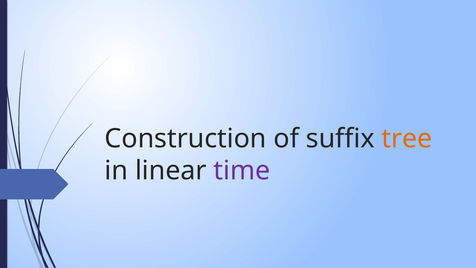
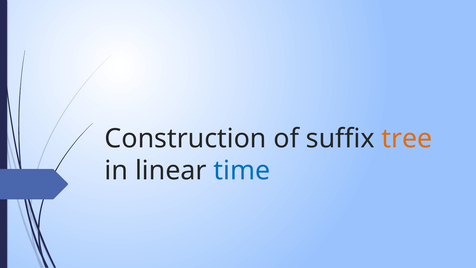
time colour: purple -> blue
